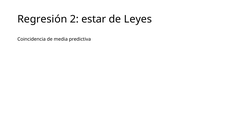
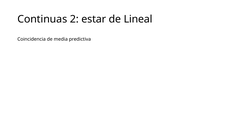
Regresión: Regresión -> Continuas
Leyes: Leyes -> Lineal
